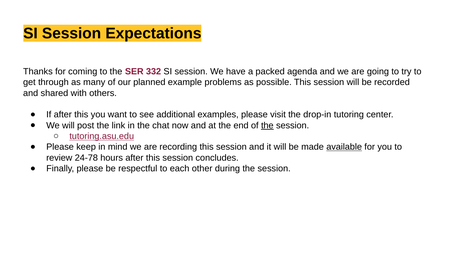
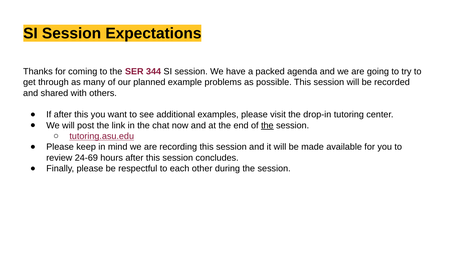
332: 332 -> 344
available underline: present -> none
24-78: 24-78 -> 24-69
